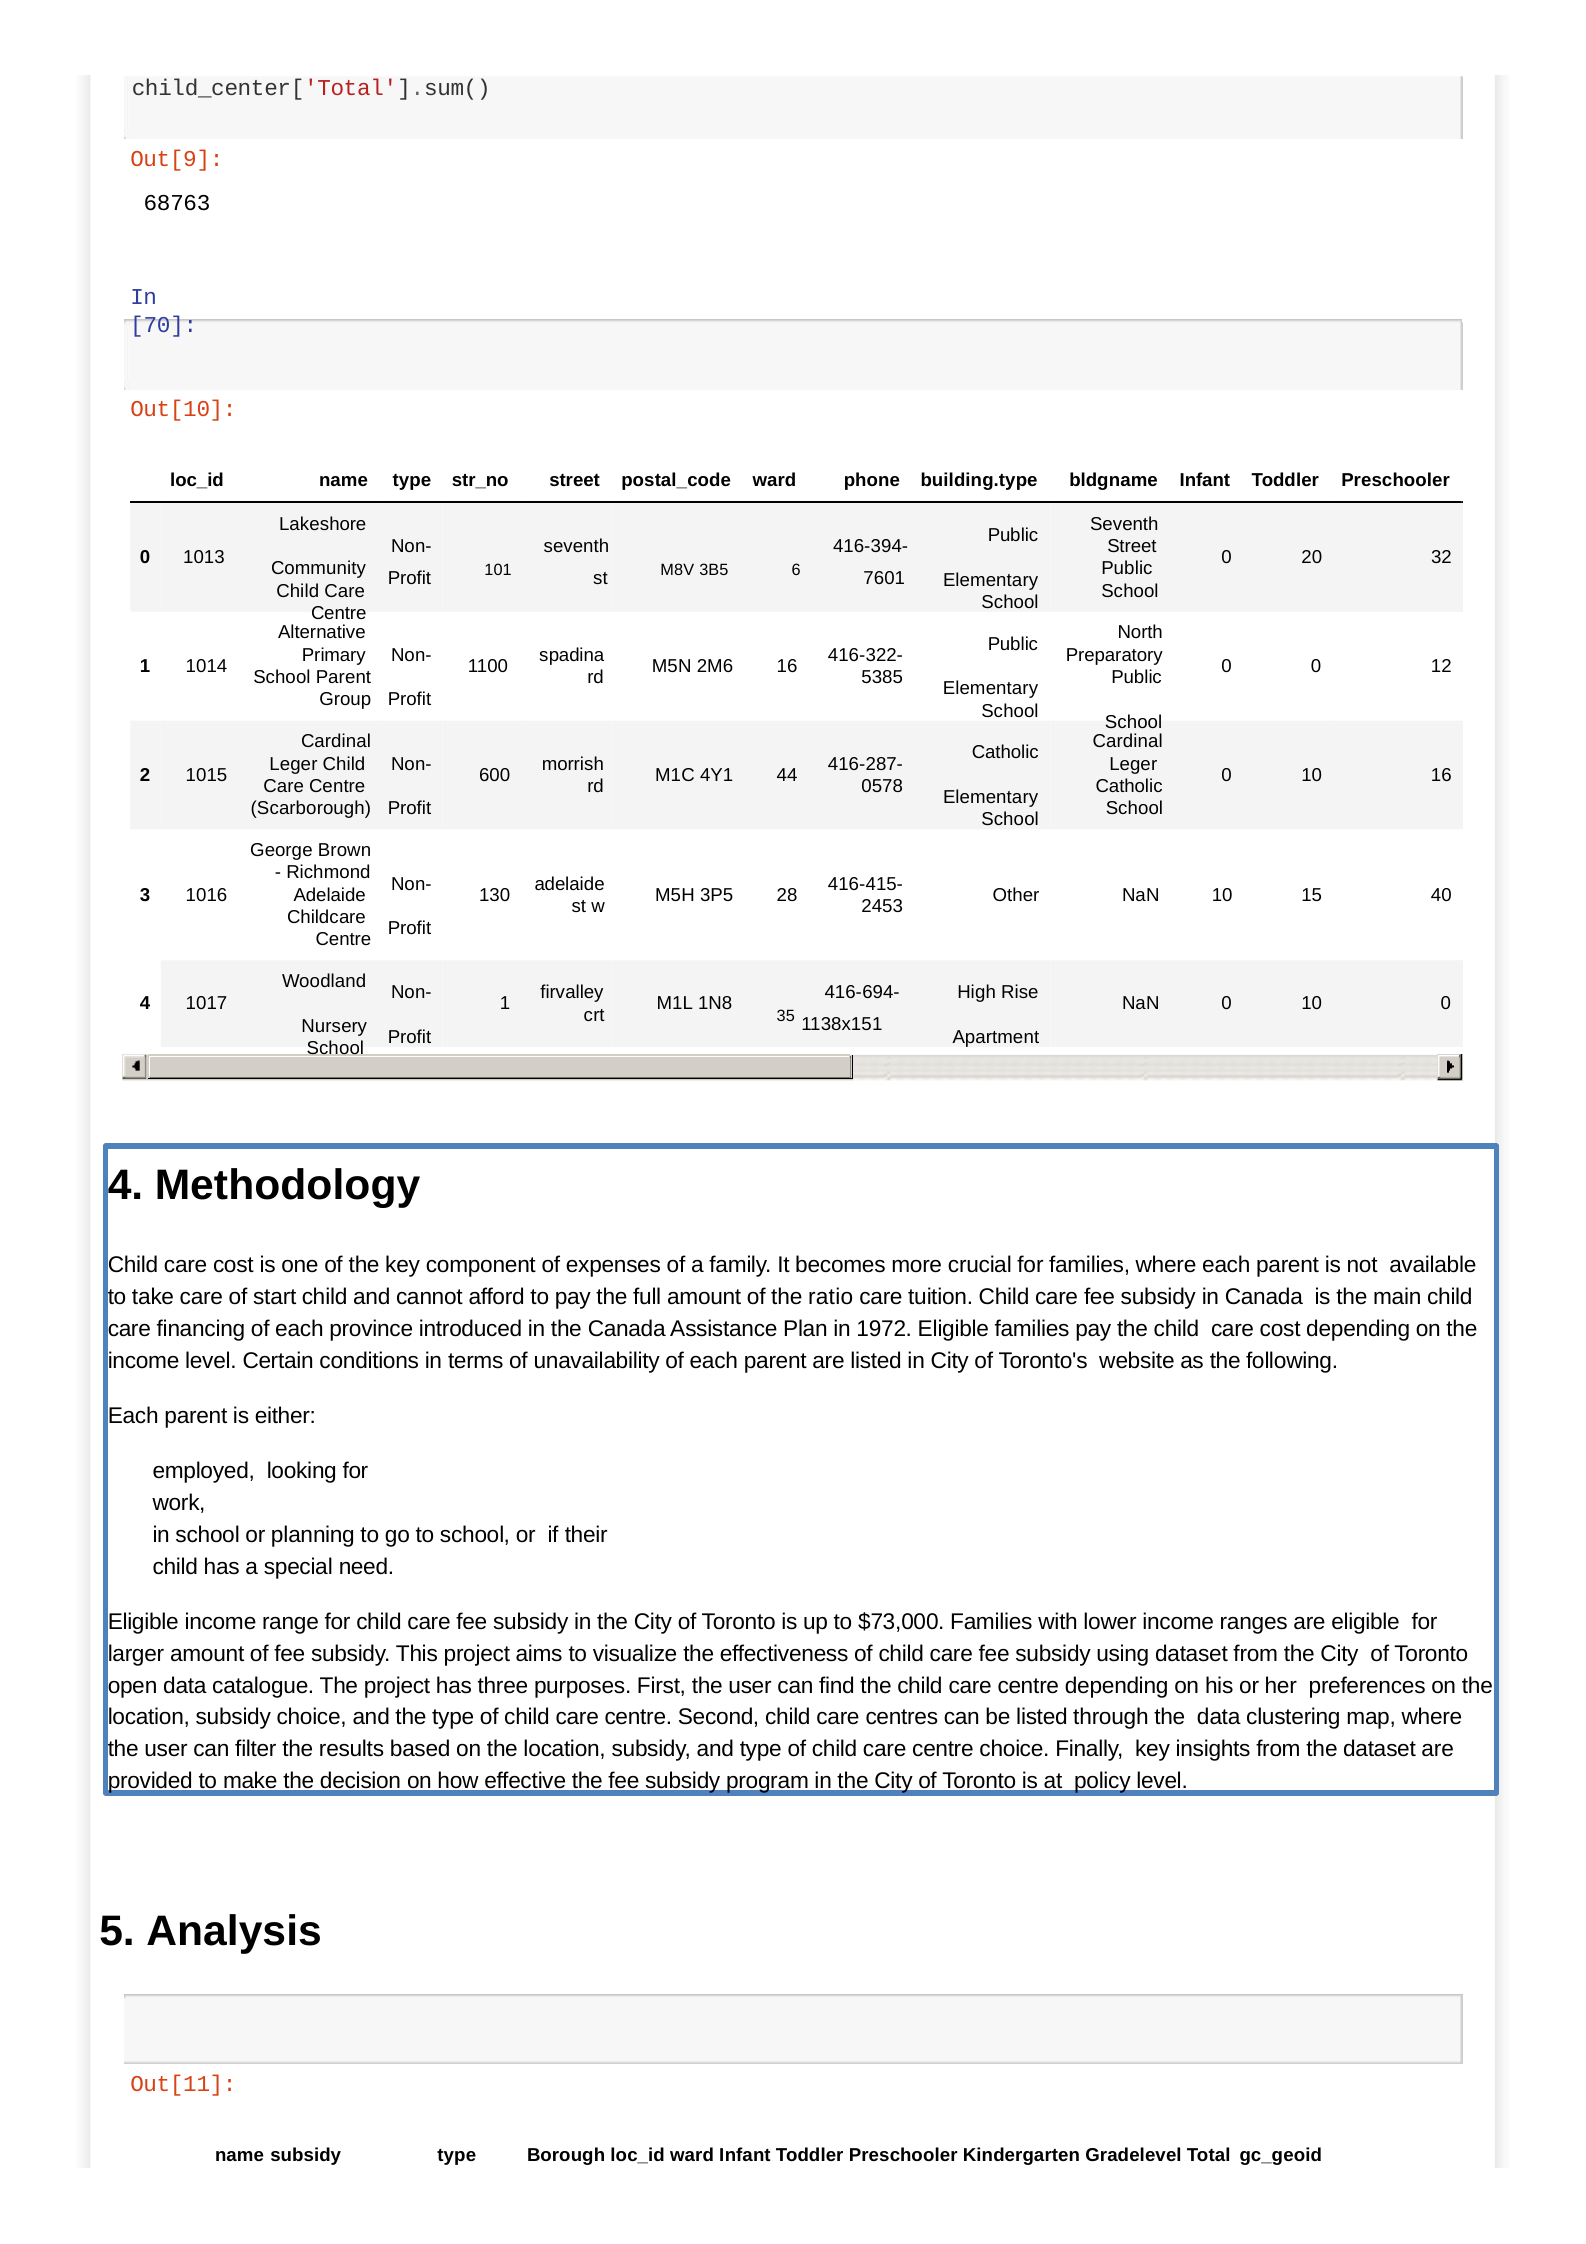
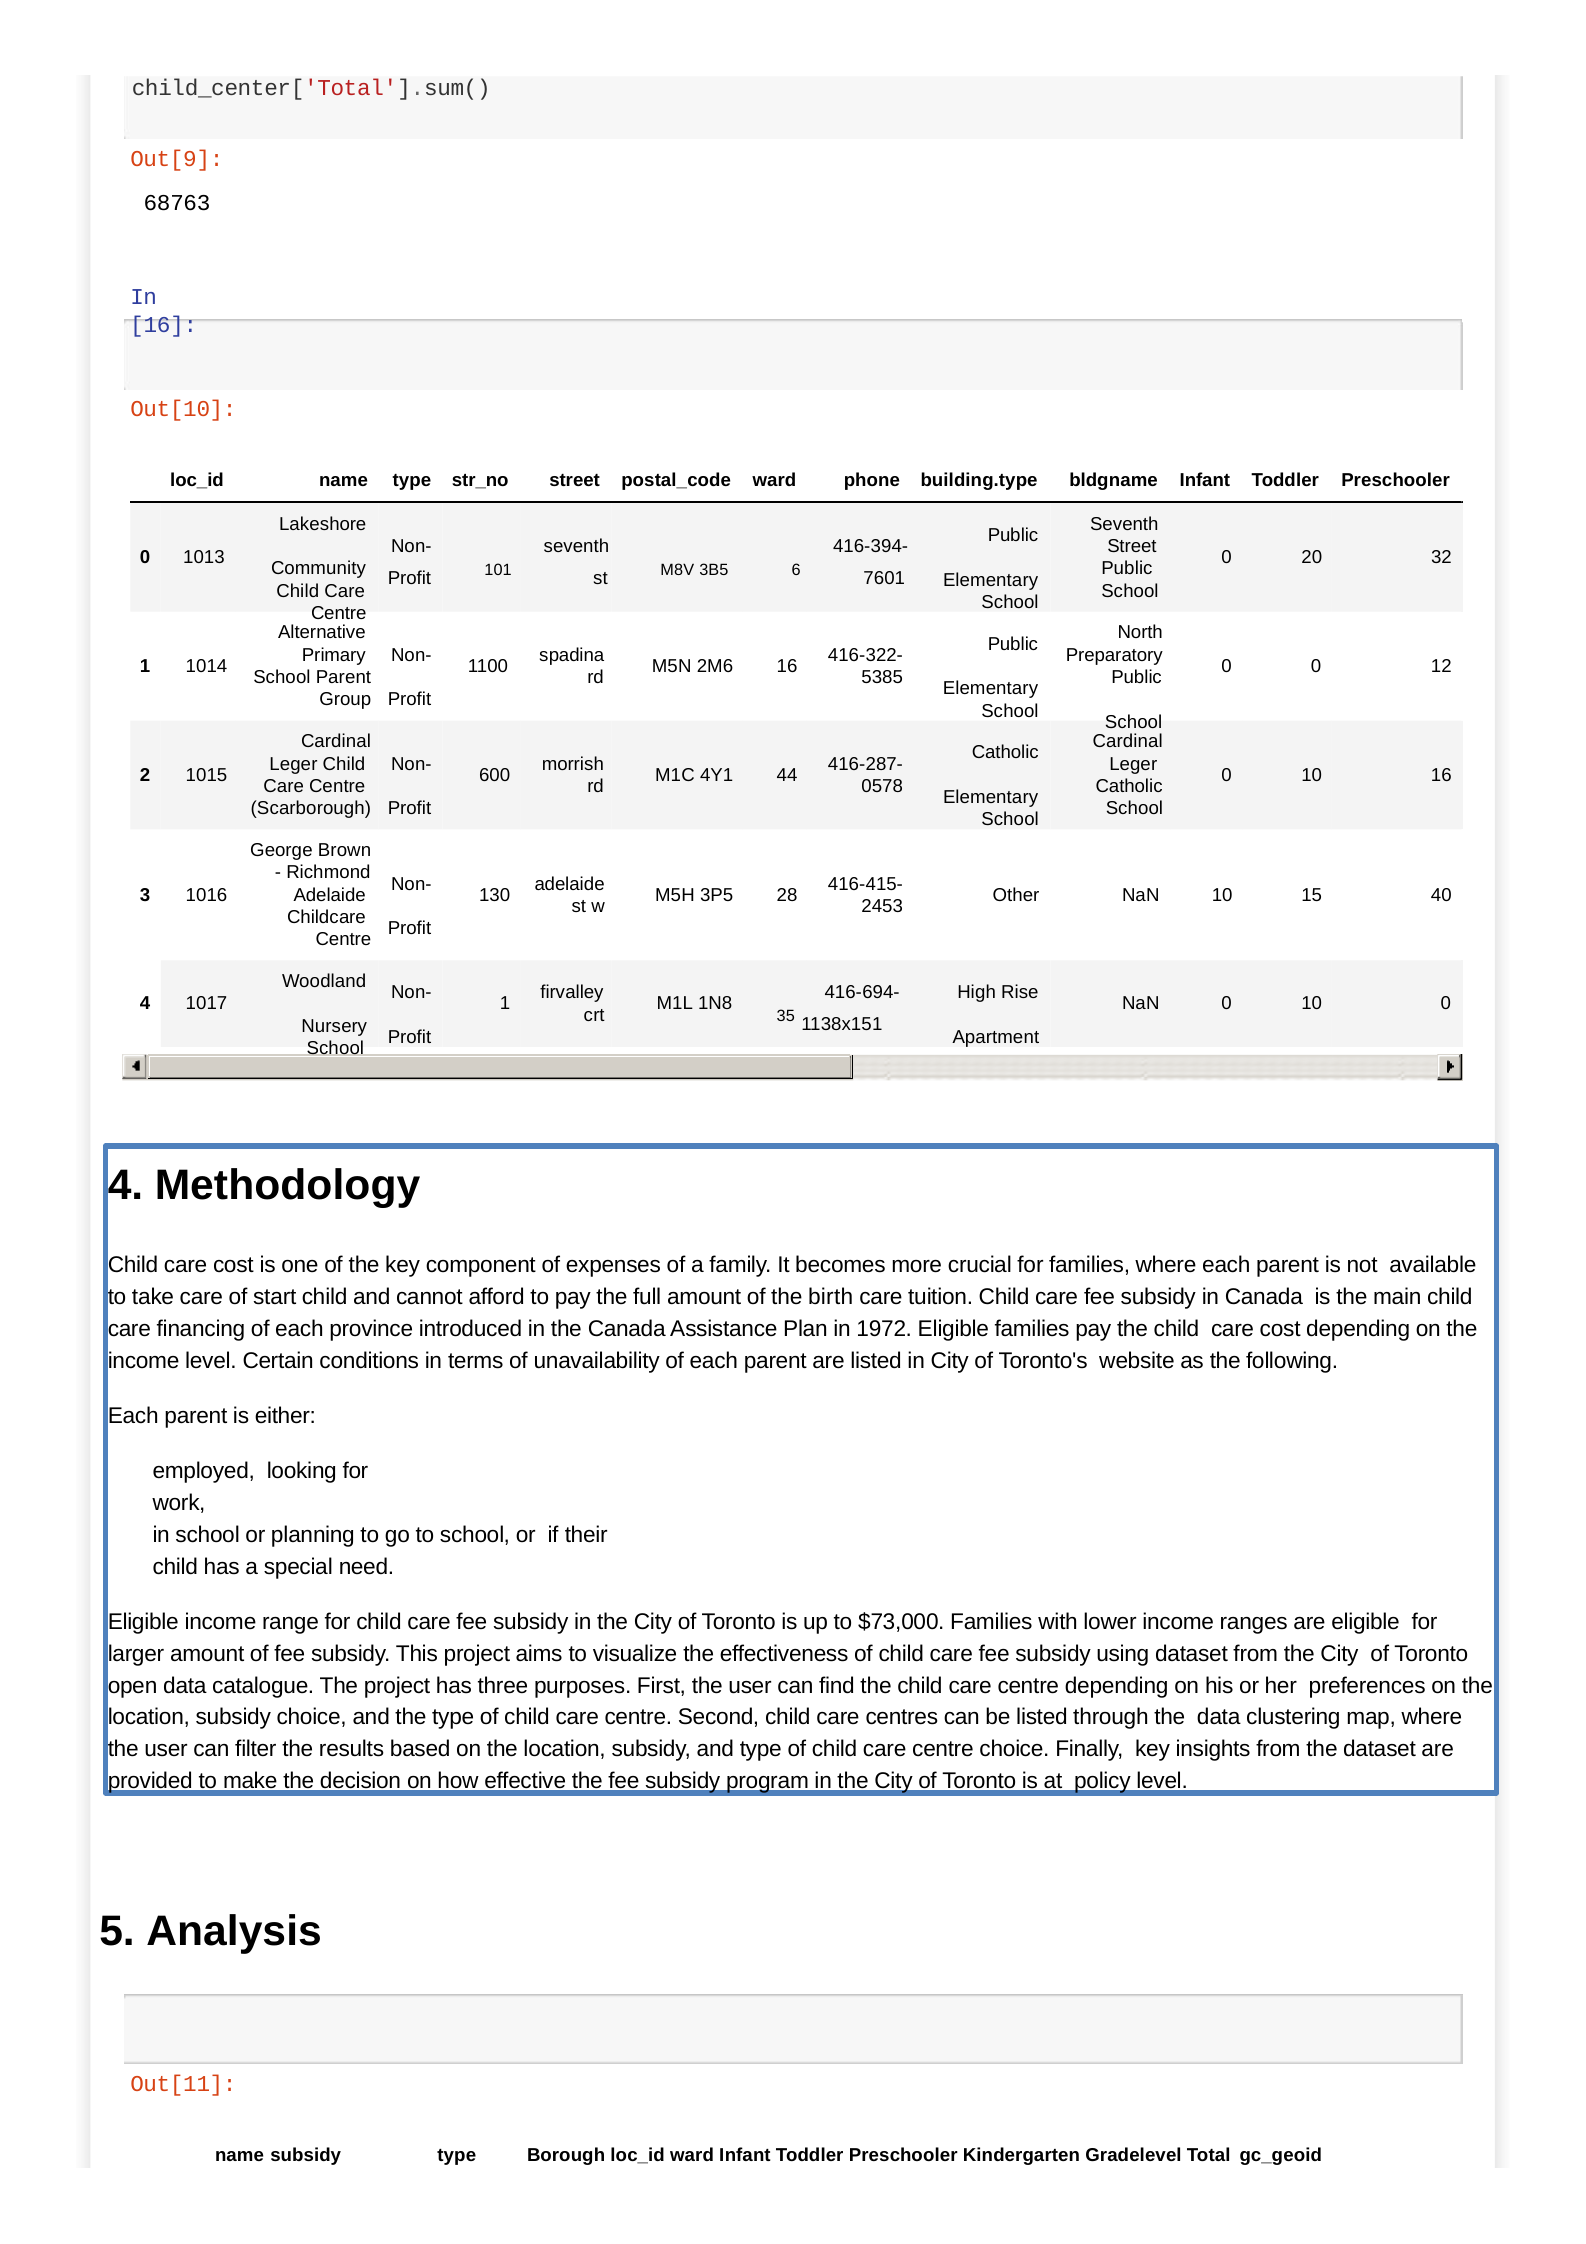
70 at (164, 325): 70 -> 16
ratio: ratio -> birth
